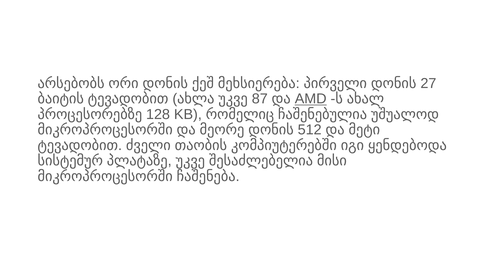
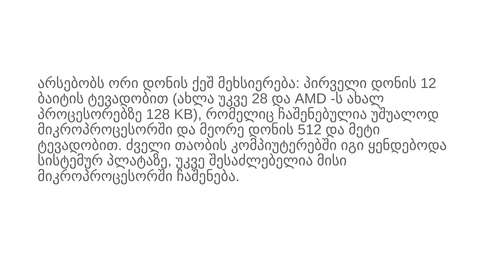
27: 27 -> 12
87: 87 -> 28
AMD underline: present -> none
